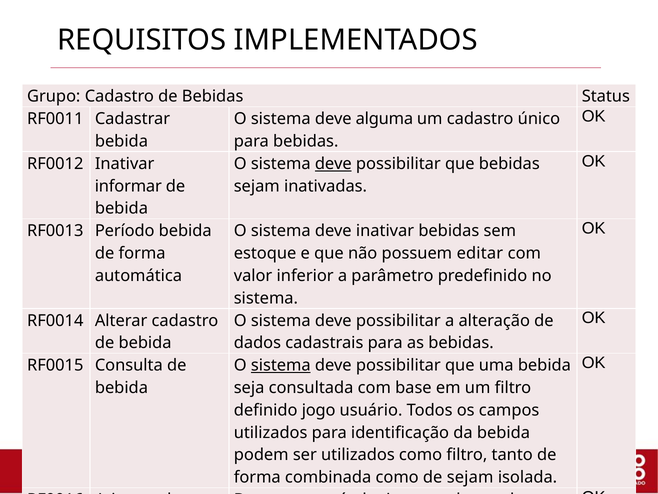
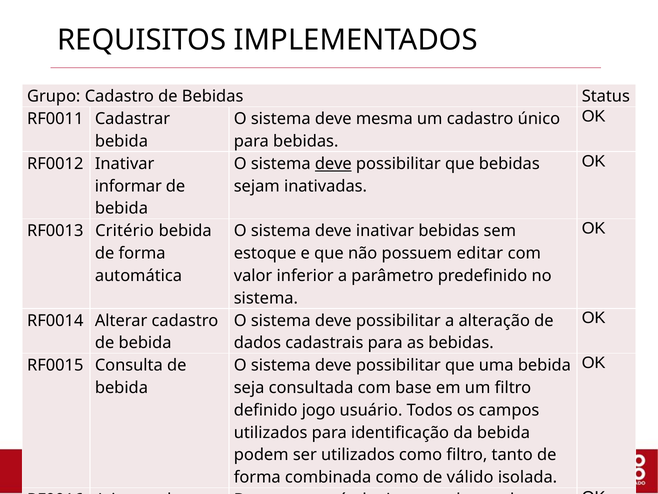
alguma: alguma -> mesma
Período: Período -> Critério
sistema at (281, 365) underline: present -> none
de sejam: sejam -> válido
